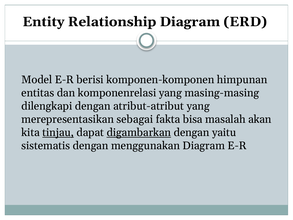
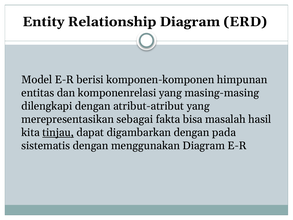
akan: akan -> hasil
digambarkan underline: present -> none
yaitu: yaitu -> pada
